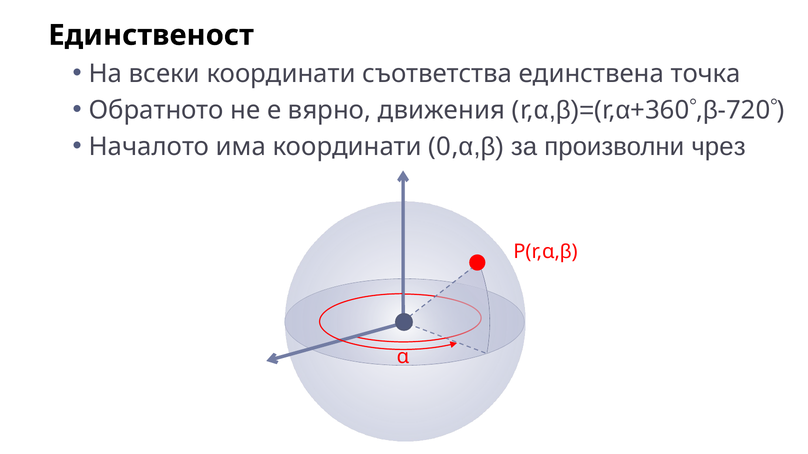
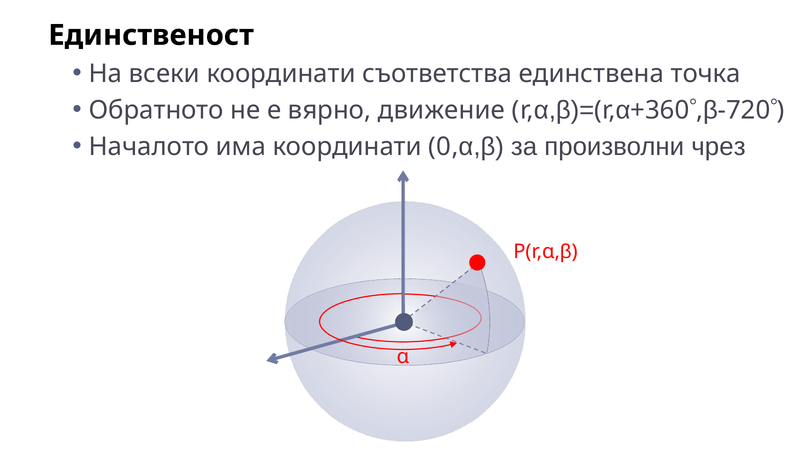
движения: движения -> движение
